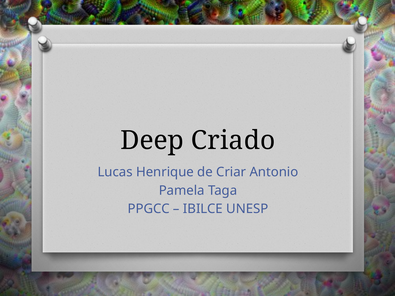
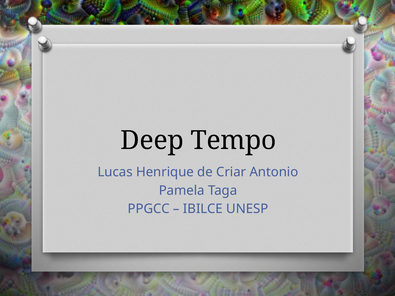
Criado: Criado -> Tempo
